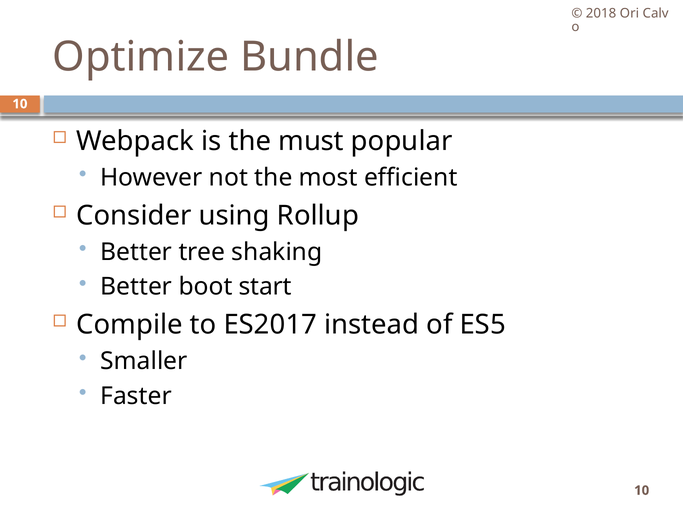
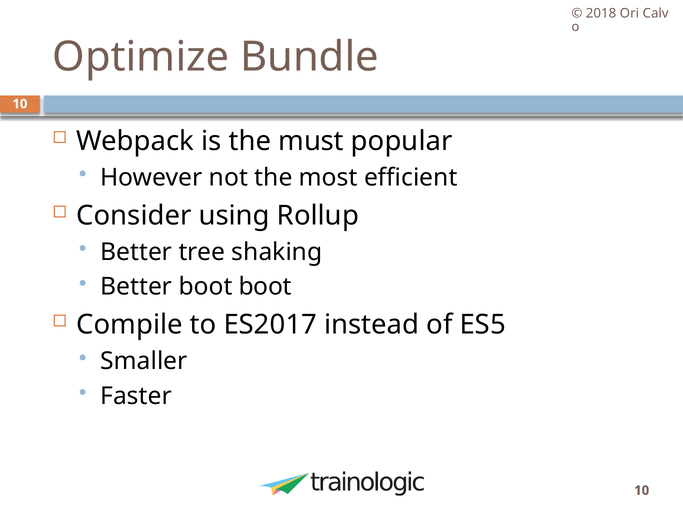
boot start: start -> boot
